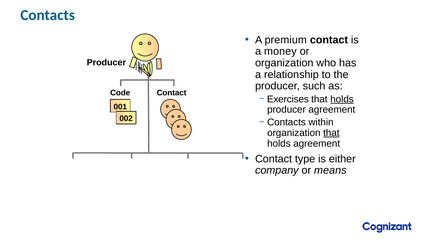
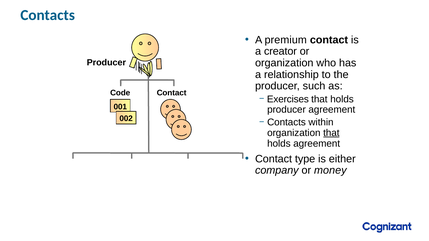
money: money -> creator
holds at (342, 99) underline: present -> none
means: means -> money
